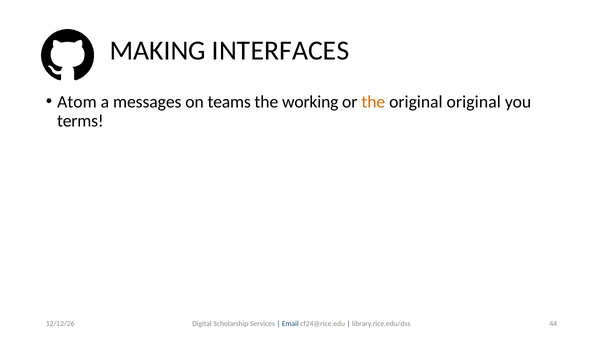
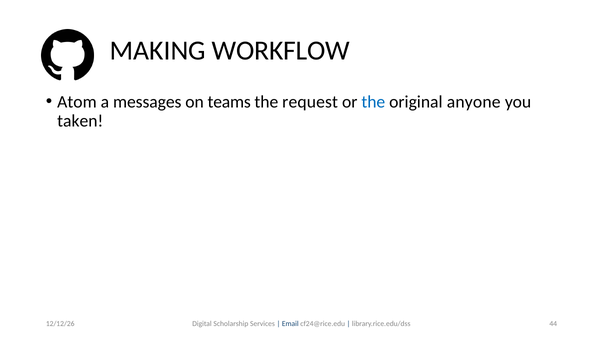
INTERFACES: INTERFACES -> WORKFLOW
working: working -> request
the at (373, 102) colour: orange -> blue
original original: original -> anyone
terms: terms -> taken
